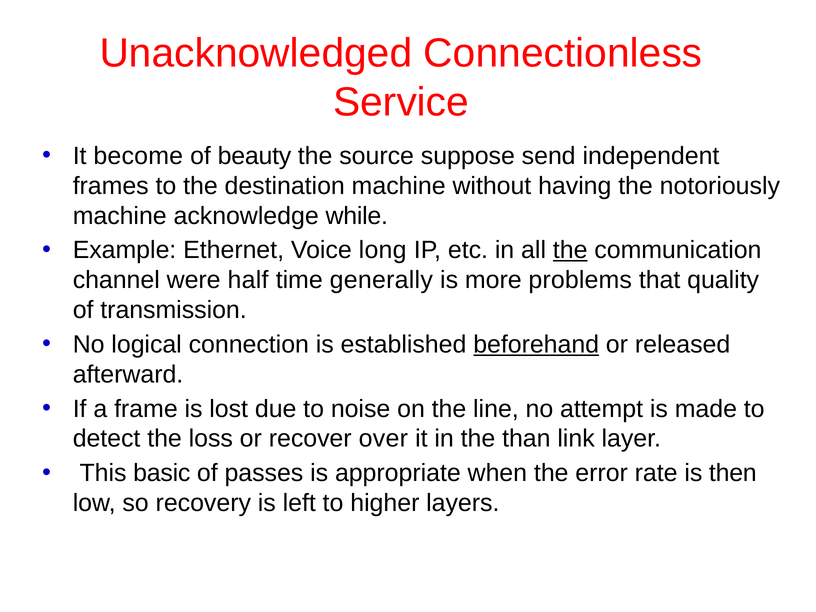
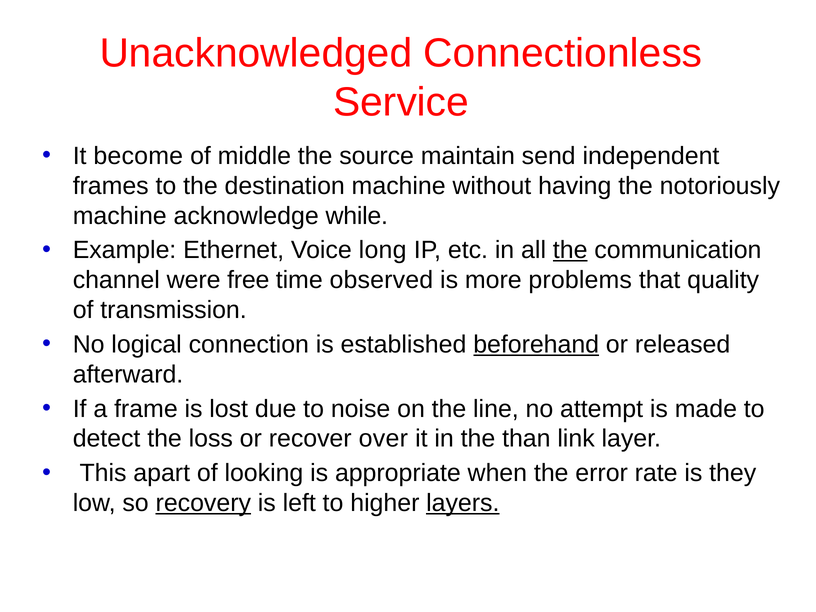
beauty: beauty -> middle
suppose: suppose -> maintain
half: half -> free
generally: generally -> observed
basic: basic -> apart
passes: passes -> looking
then: then -> they
recovery underline: none -> present
layers underline: none -> present
